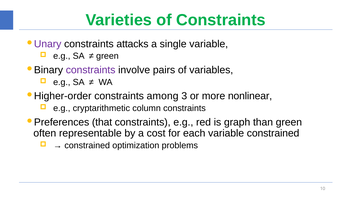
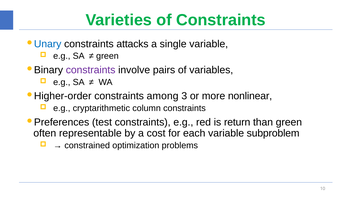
Unary colour: purple -> blue
that: that -> test
graph: graph -> return
variable constrained: constrained -> subproblem
